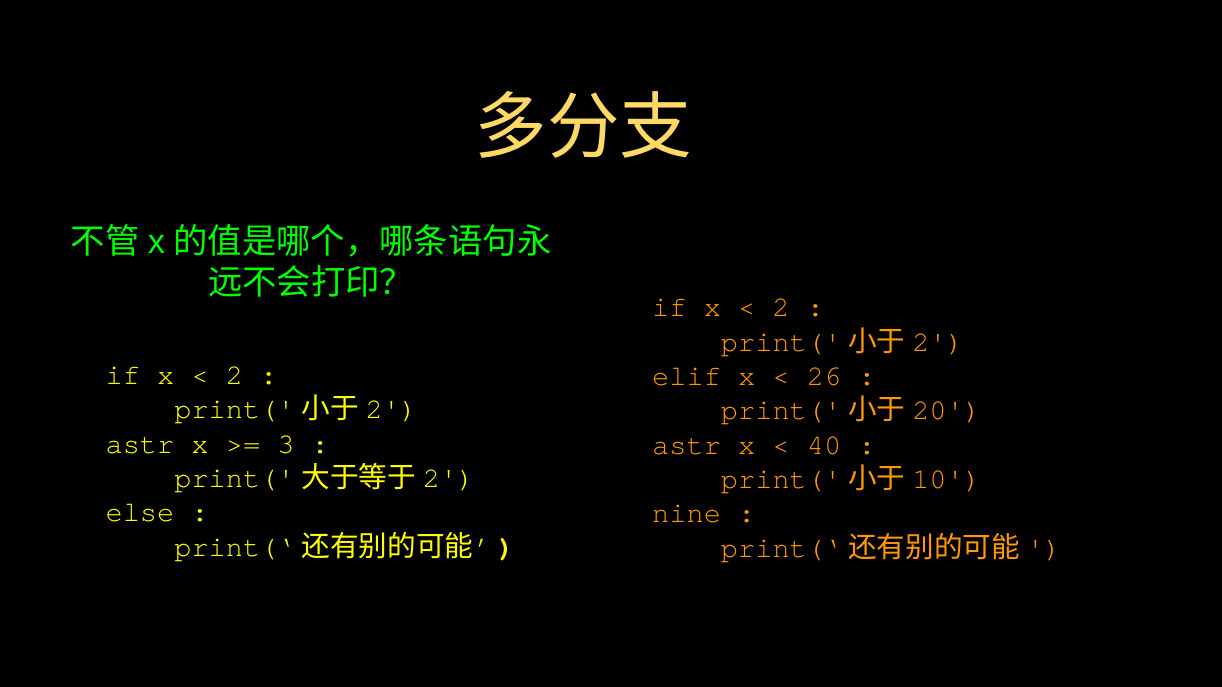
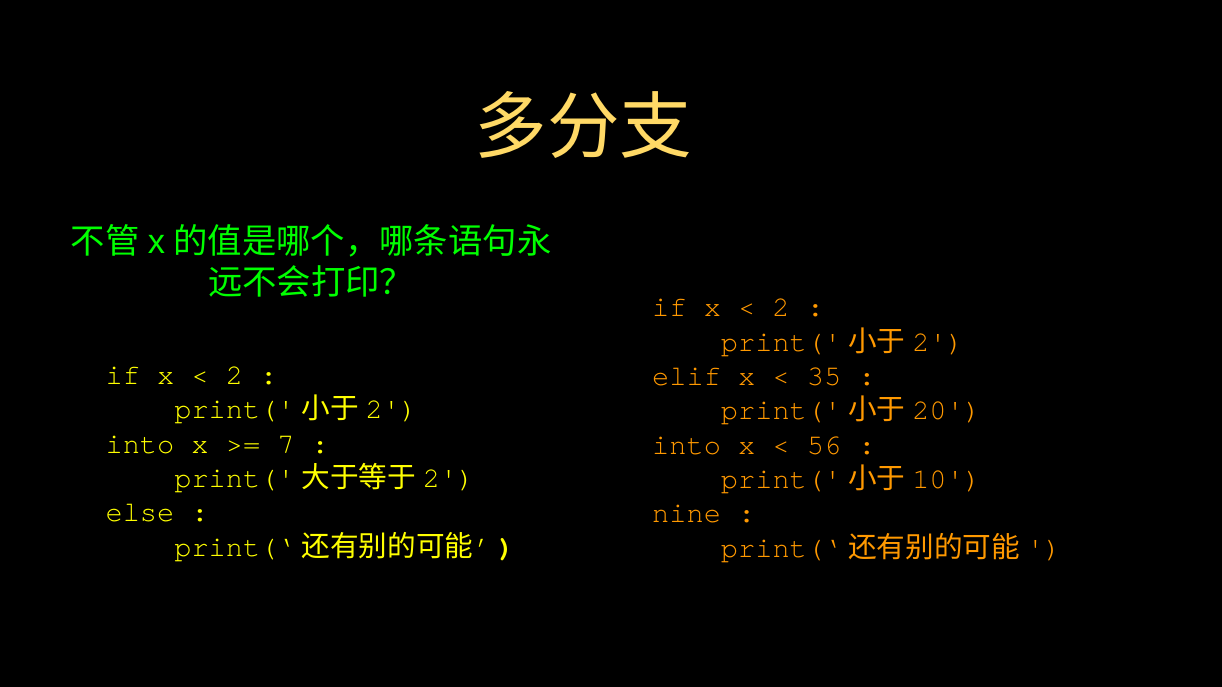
26: 26 -> 35
astr at (140, 444): astr -> into
3: 3 -> 7
astr at (687, 445): astr -> into
40: 40 -> 56
